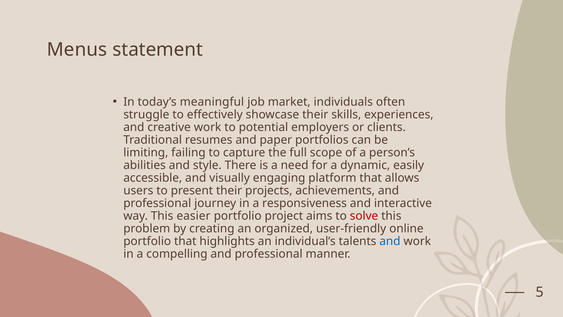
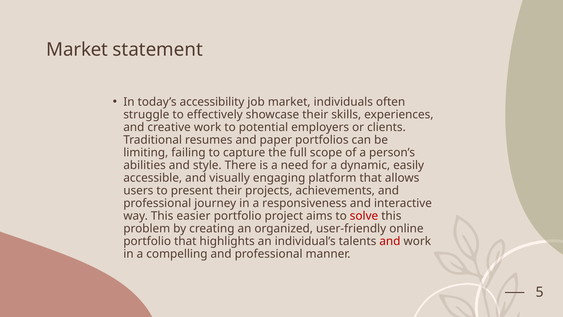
Menus at (77, 50): Menus -> Market
meaningful: meaningful -> accessibility
and at (390, 241) colour: blue -> red
